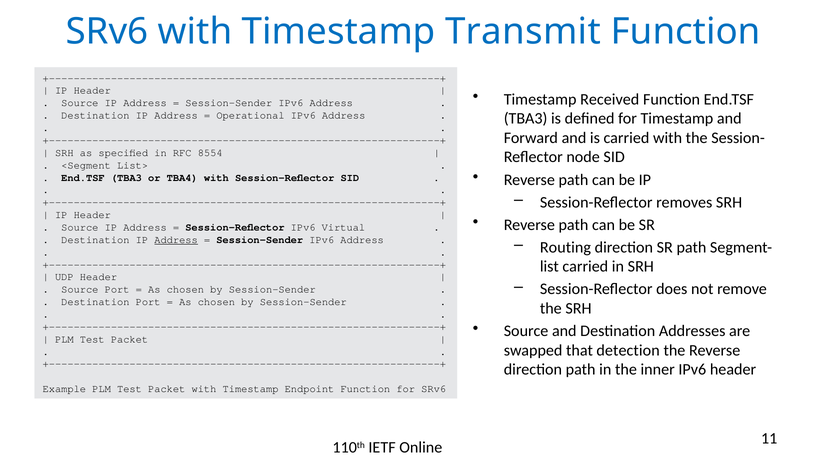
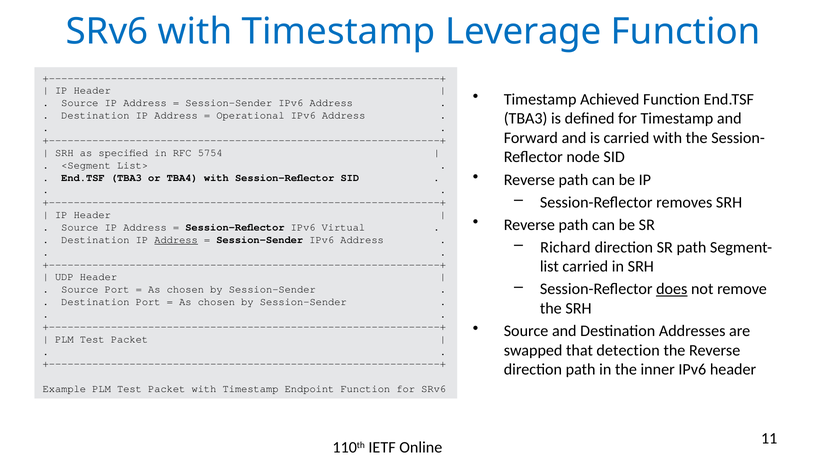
Transmit: Transmit -> Leverage
Received: Received -> Achieved
8554: 8554 -> 5754
Routing: Routing -> Richard
does underline: none -> present
